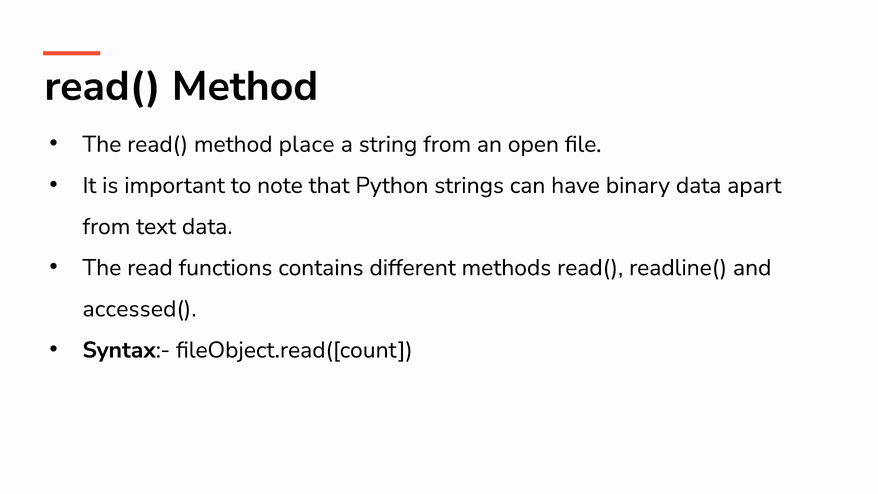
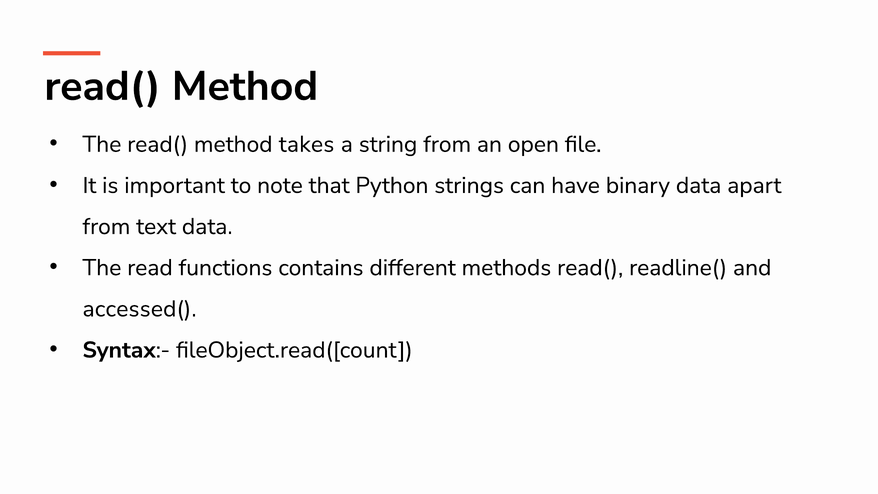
place: place -> takes
